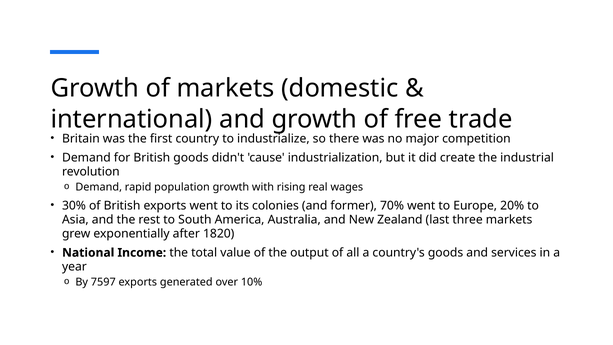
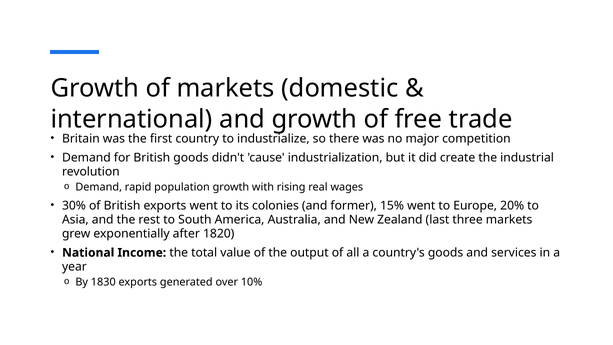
70%: 70% -> 15%
7597: 7597 -> 1830
